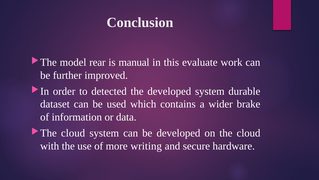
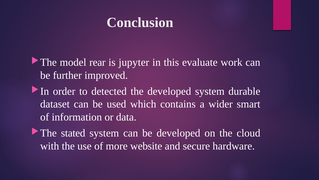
manual: manual -> jupyter
brake: brake -> smart
cloud at (73, 133): cloud -> stated
writing: writing -> website
